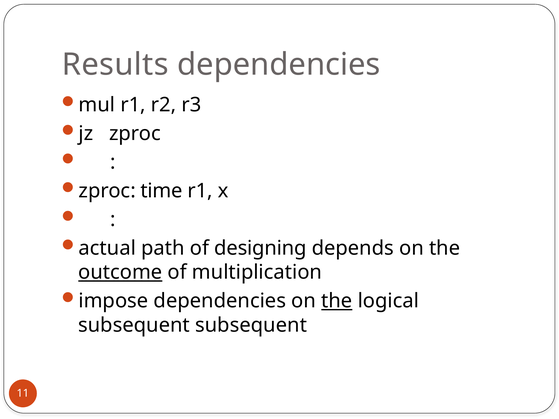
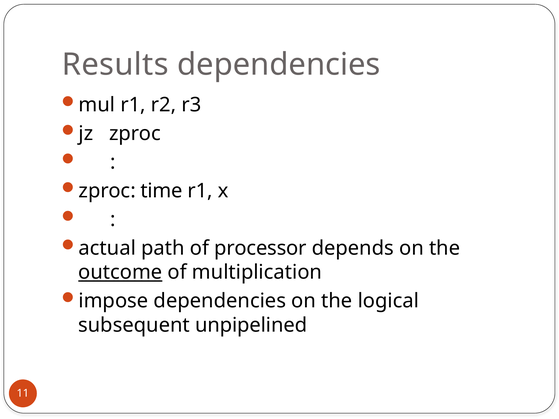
designing: designing -> processor
the at (337, 301) underline: present -> none
subsequent subsequent: subsequent -> unpipelined
